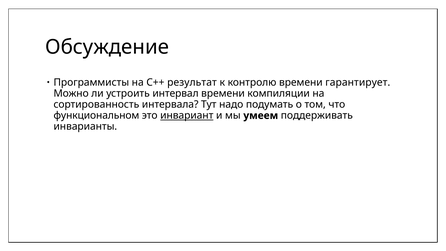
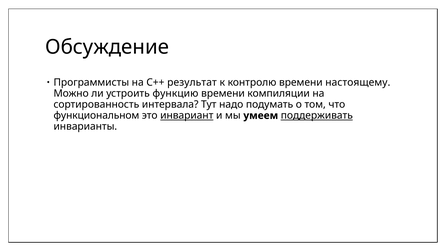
гарантирует: гарантирует -> настоящему
интервал: интервал -> функцию
поддерживать underline: none -> present
